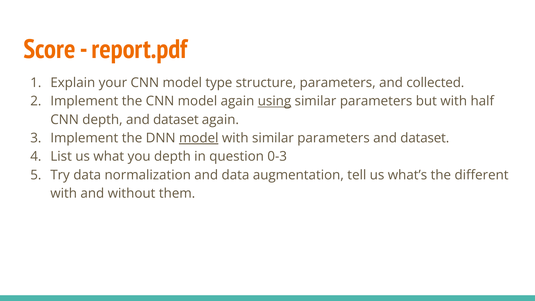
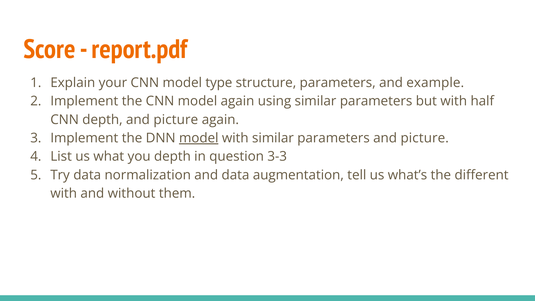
collected: collected -> example
using underline: present -> none
depth and dataset: dataset -> picture
parameters and dataset: dataset -> picture
0-3: 0-3 -> 3-3
